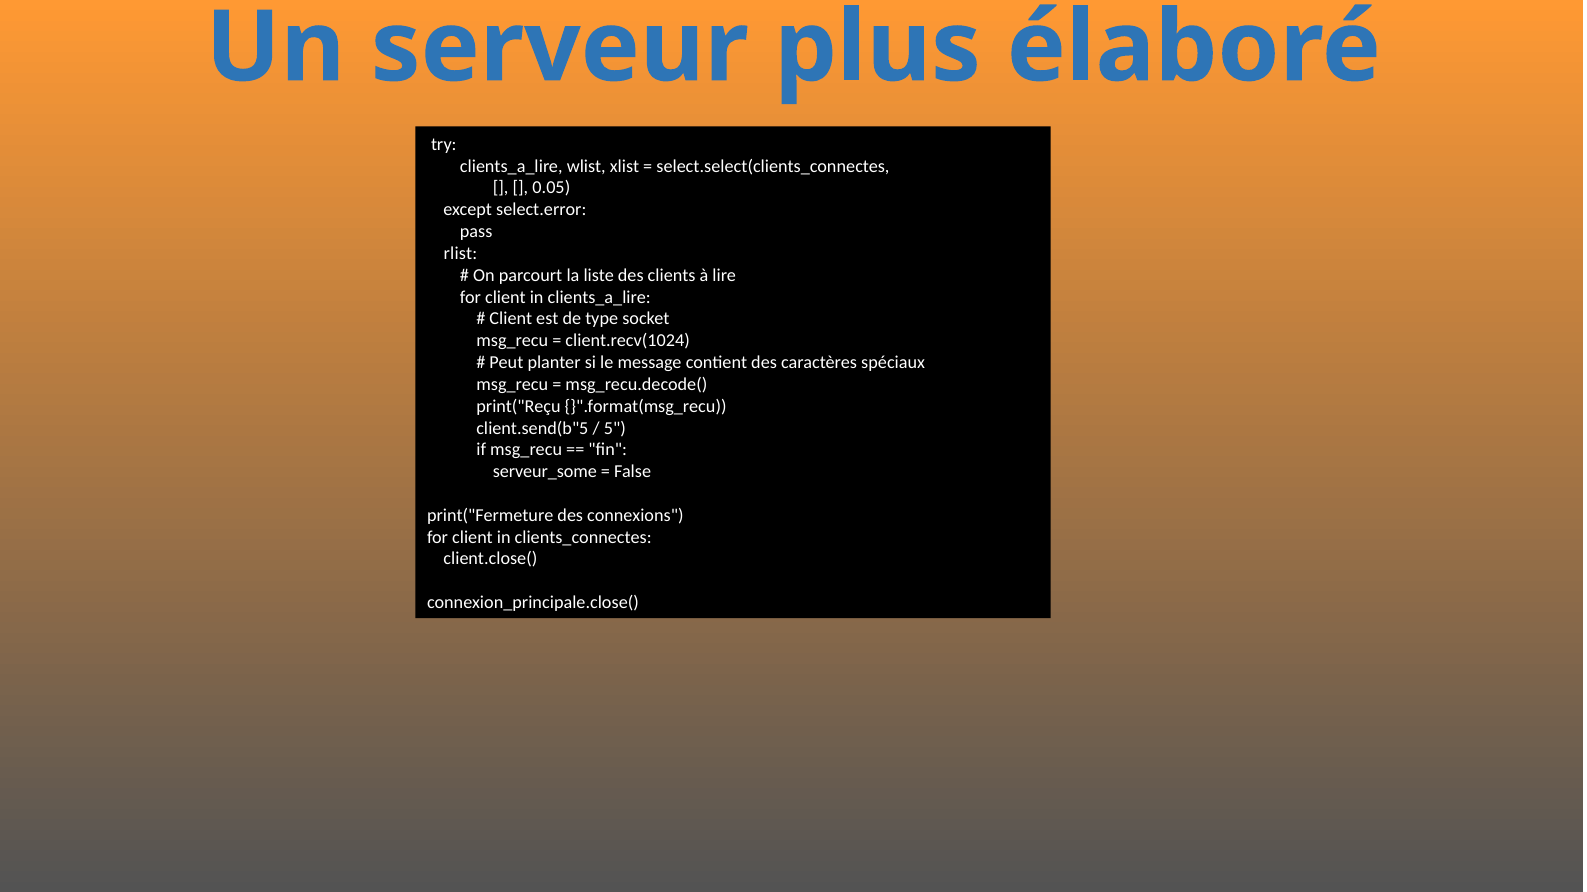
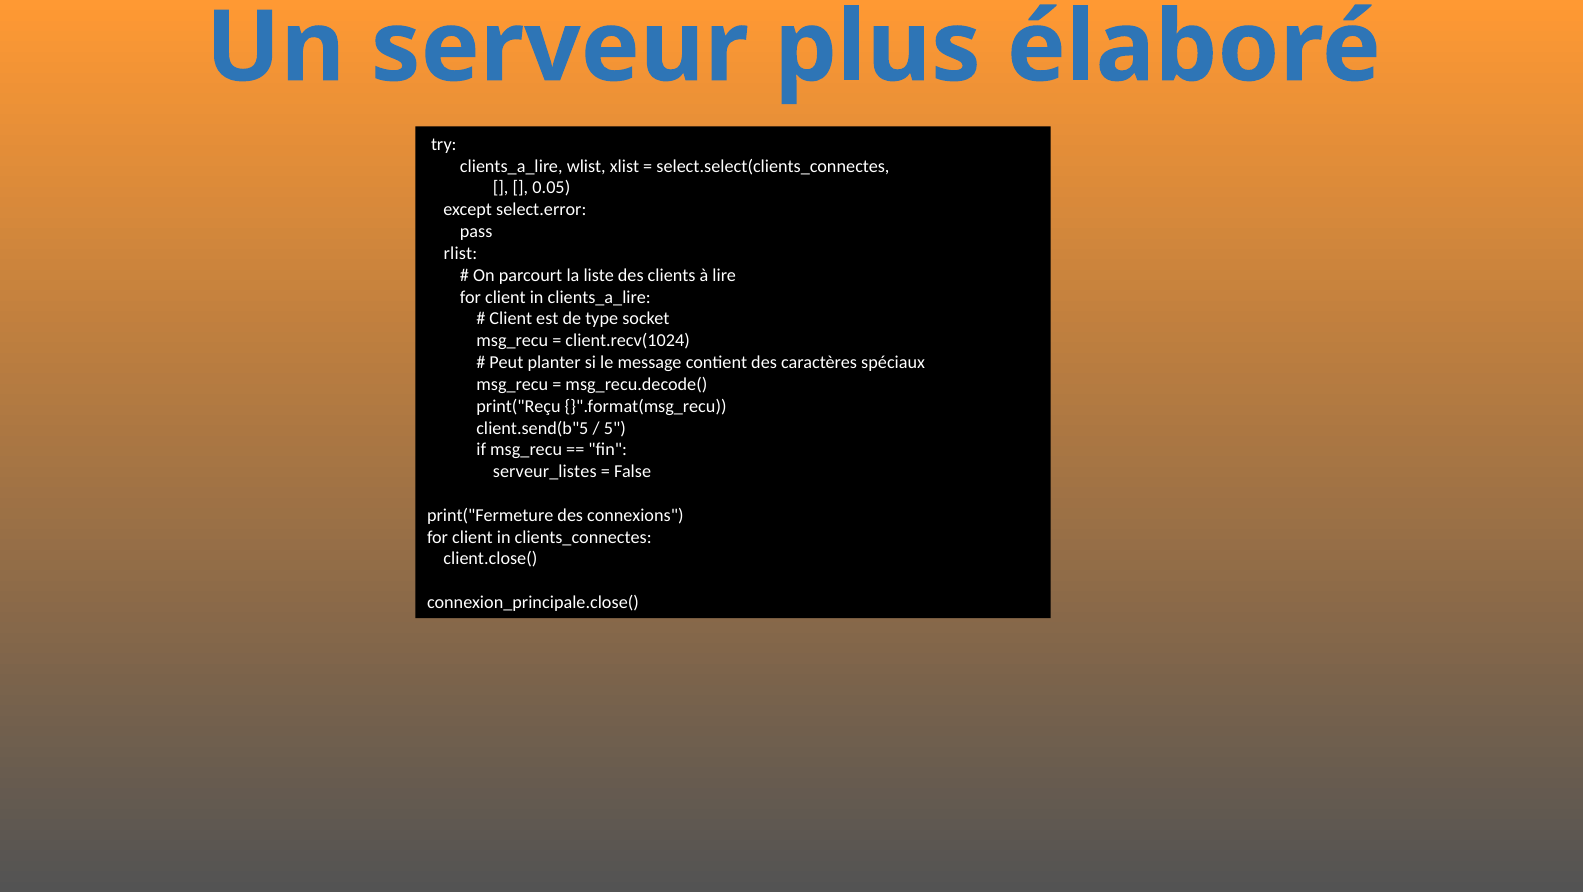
serveur_some: serveur_some -> serveur_listes
